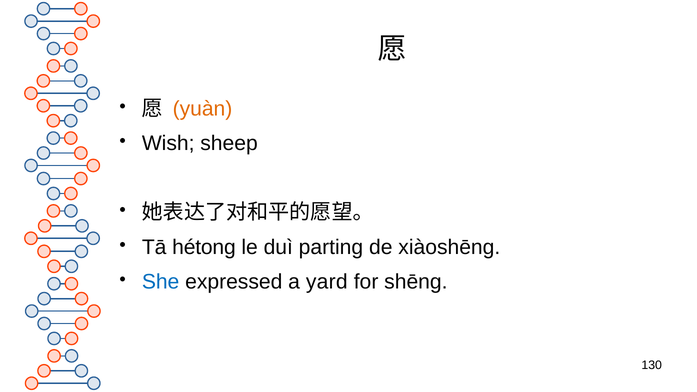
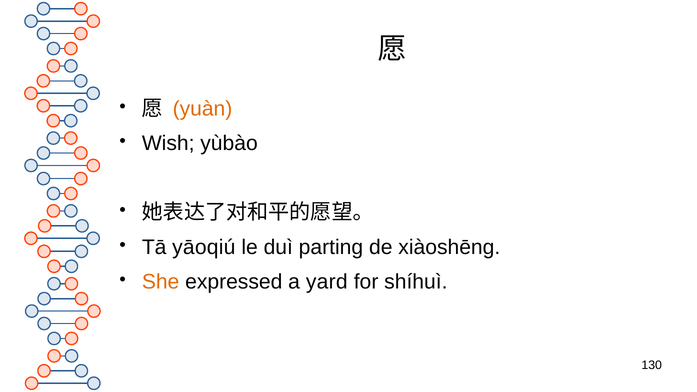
sheep: sheep -> yùbào
hétong: hétong -> yāoqiú
She colour: blue -> orange
shēng: shēng -> shíhuì
